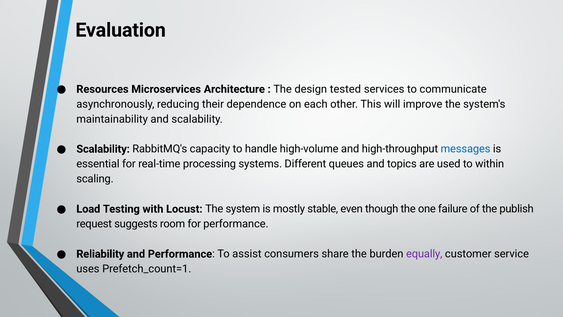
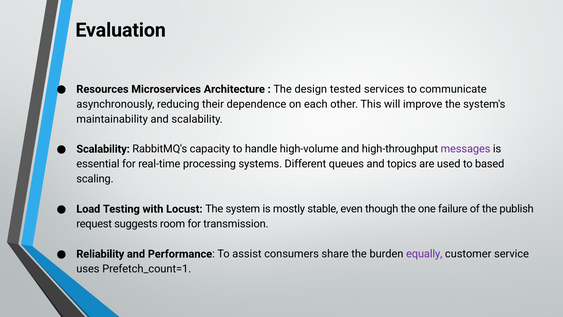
messages colour: blue -> purple
within: within -> based
for performance: performance -> transmission
